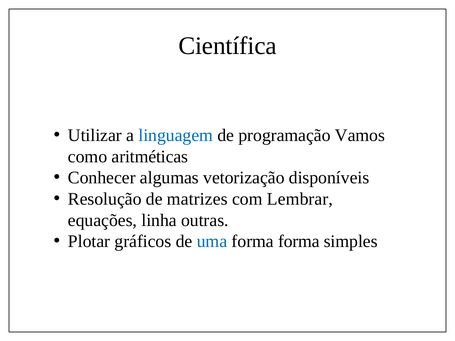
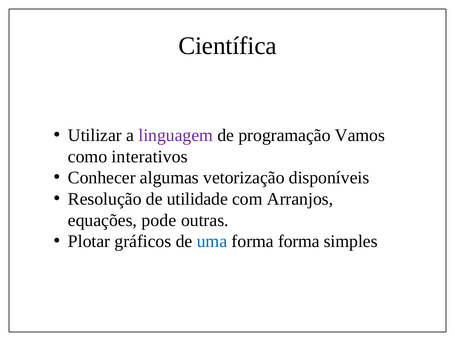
linguagem colour: blue -> purple
aritméticas: aritméticas -> interativos
matrizes: matrizes -> utilidade
Lembrar: Lembrar -> Arranjos
linha: linha -> pode
